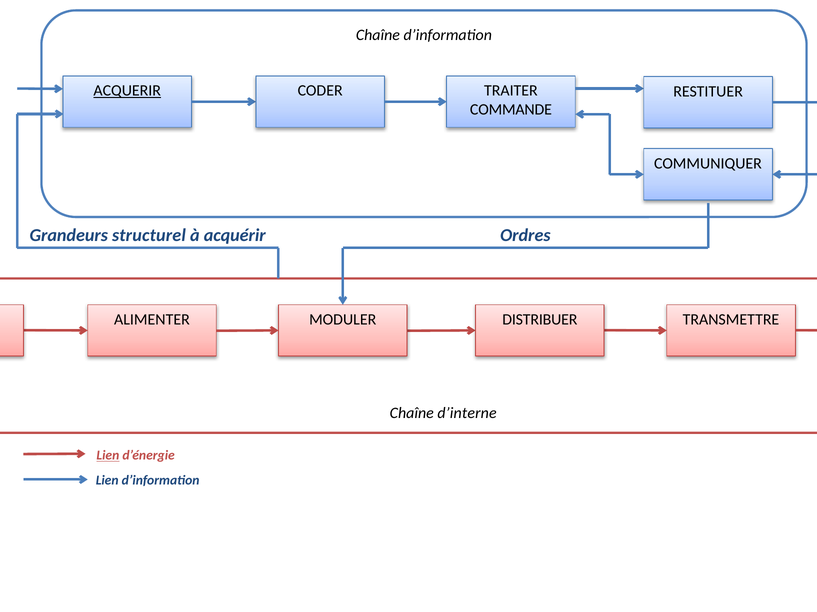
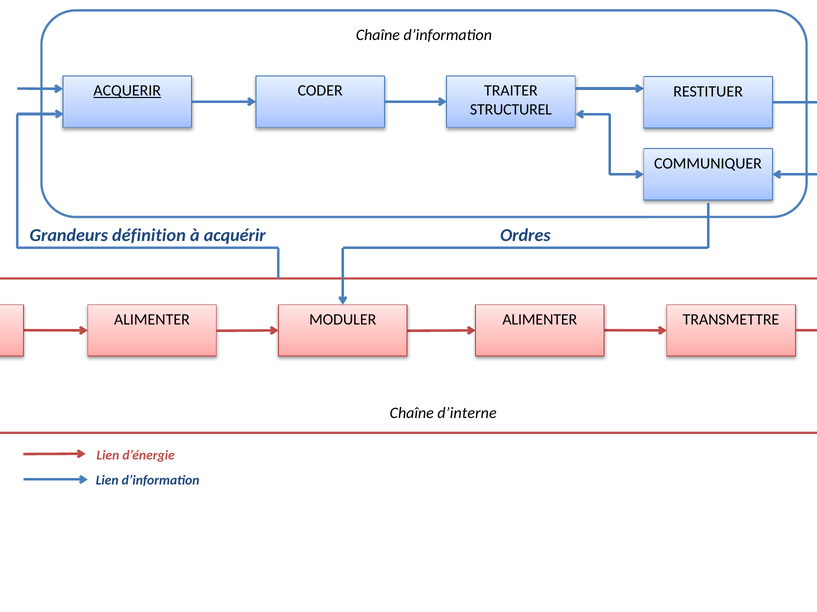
COMMANDE: COMMANDE -> STRUCTUREL
structurel: structurel -> définition
MODULER DISTRIBUER: DISTRIBUER -> ALIMENTER
Lien at (108, 456) underline: present -> none
